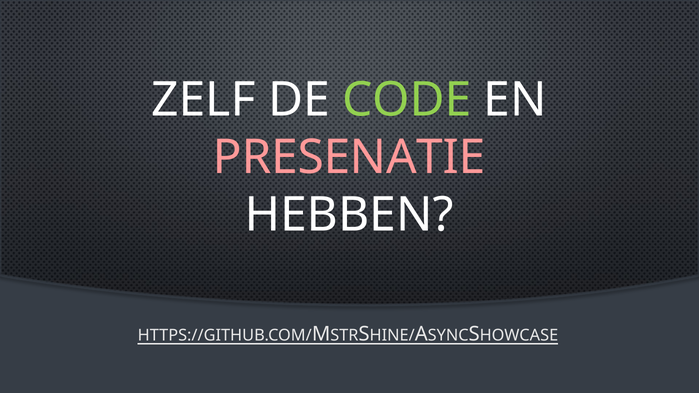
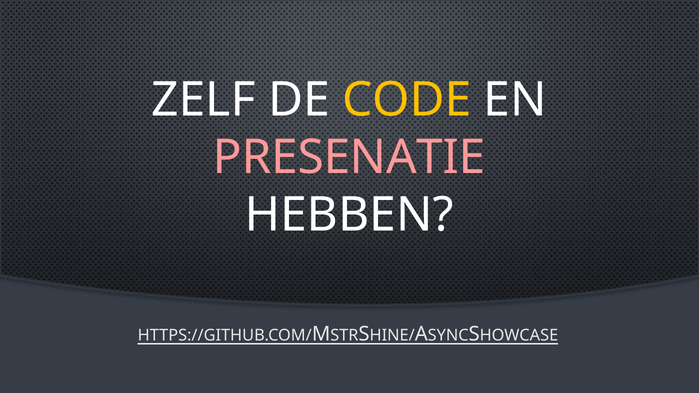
CODE colour: light green -> yellow
